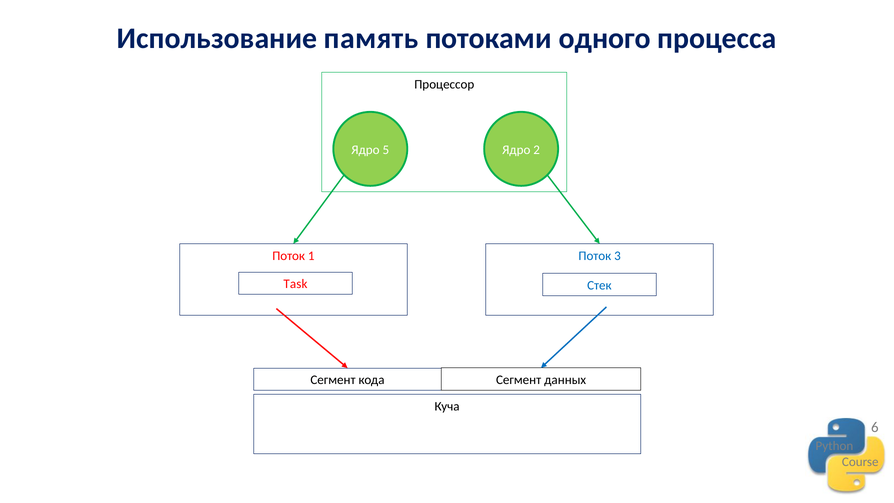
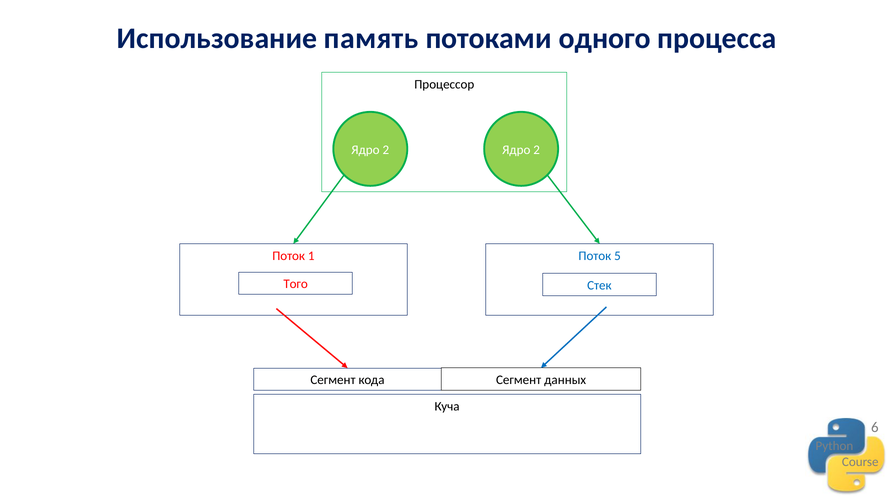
5 at (386, 150): 5 -> 2
3: 3 -> 5
Task: Task -> Того
